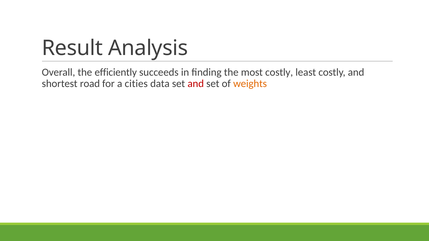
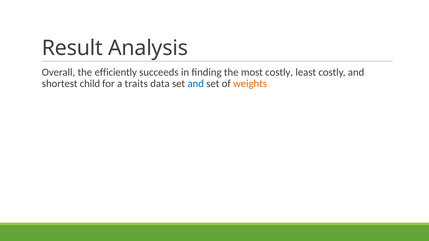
road: road -> child
cities: cities -> traits
and at (196, 84) colour: red -> blue
